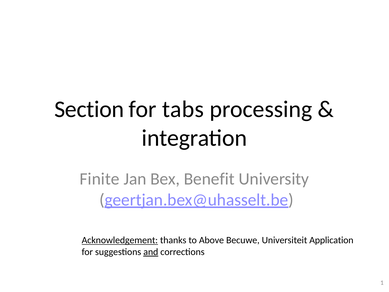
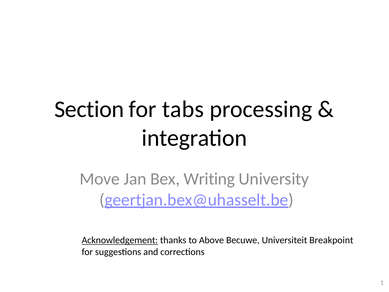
Finite: Finite -> Move
Benefit: Benefit -> Writing
Application: Application -> Breakpoint
and underline: present -> none
